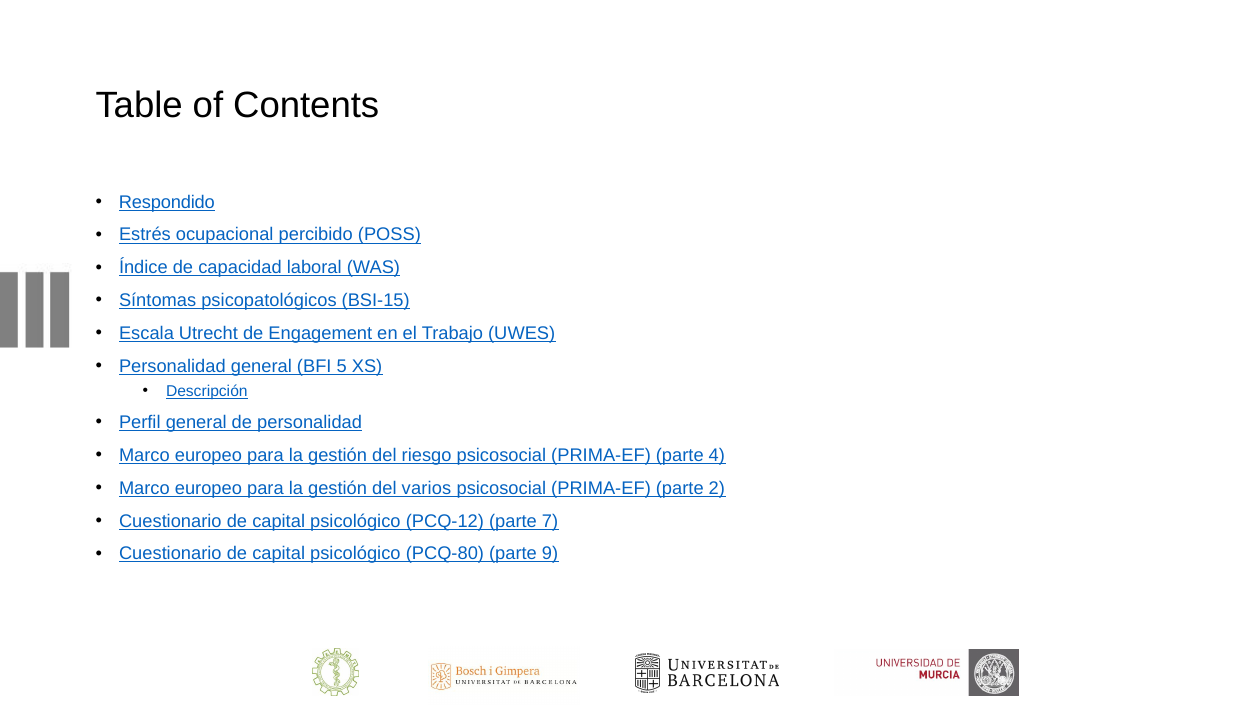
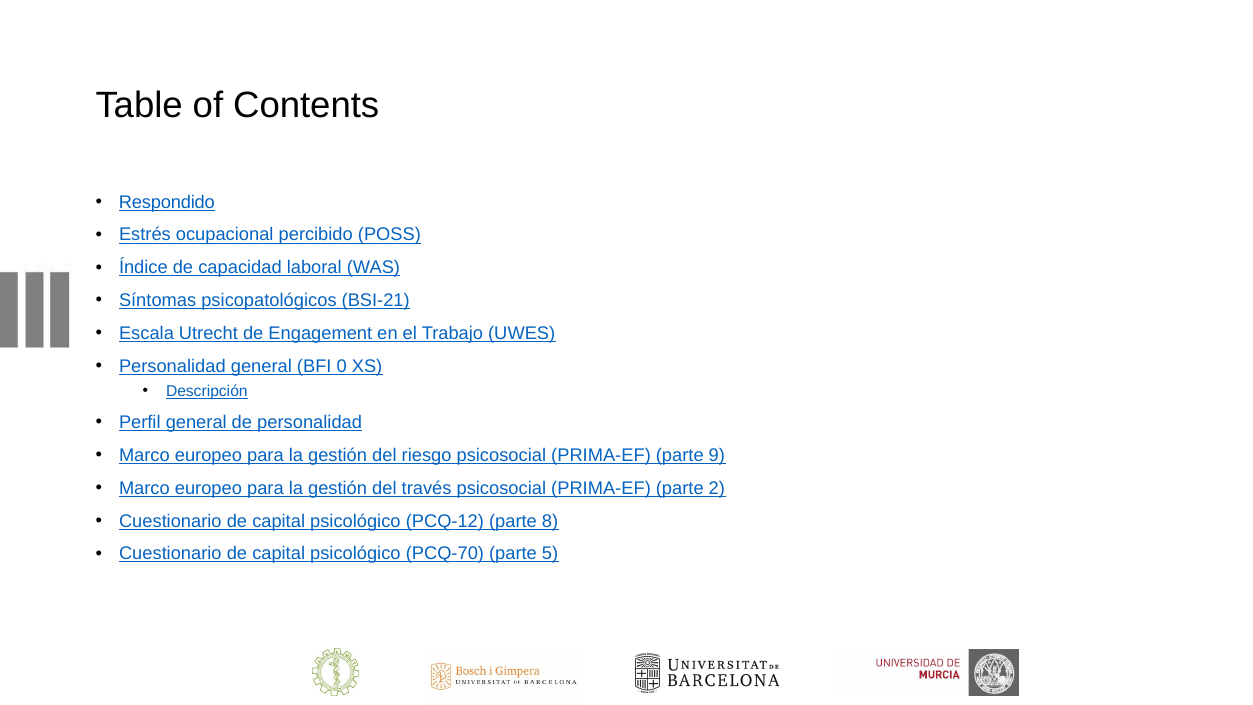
BSI-15: BSI-15 -> BSI-21
5: 5 -> 0
4: 4 -> 9
varios: varios -> través
7: 7 -> 8
PCQ-80: PCQ-80 -> PCQ-70
9: 9 -> 5
